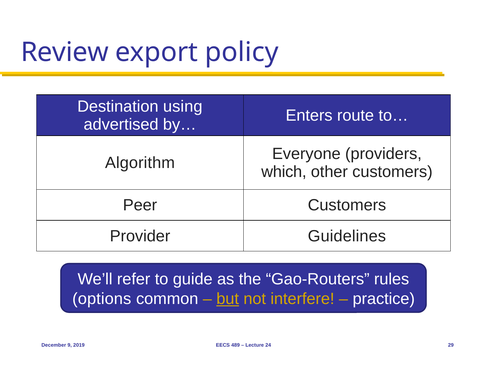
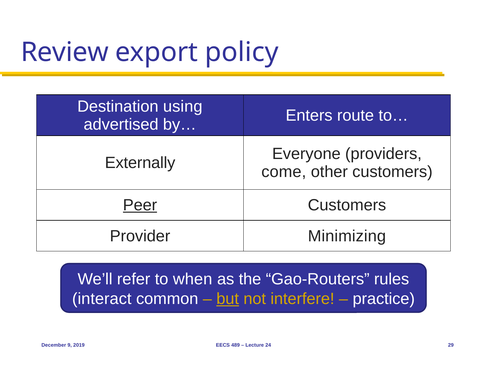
Algorithm: Algorithm -> Externally
which: which -> come
Peer underline: none -> present
Guidelines: Guidelines -> Minimizing
guide: guide -> when
options: options -> interact
